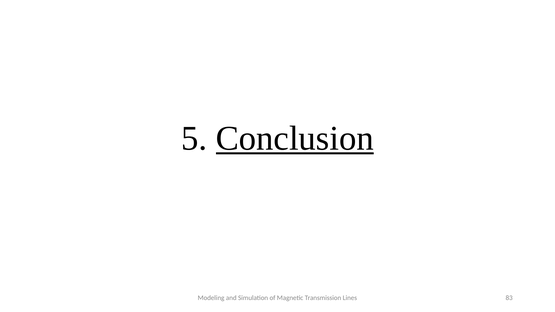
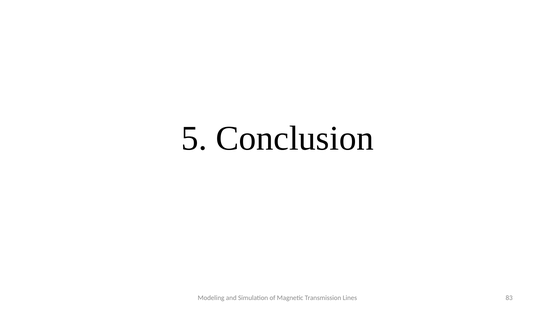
Conclusion underline: present -> none
